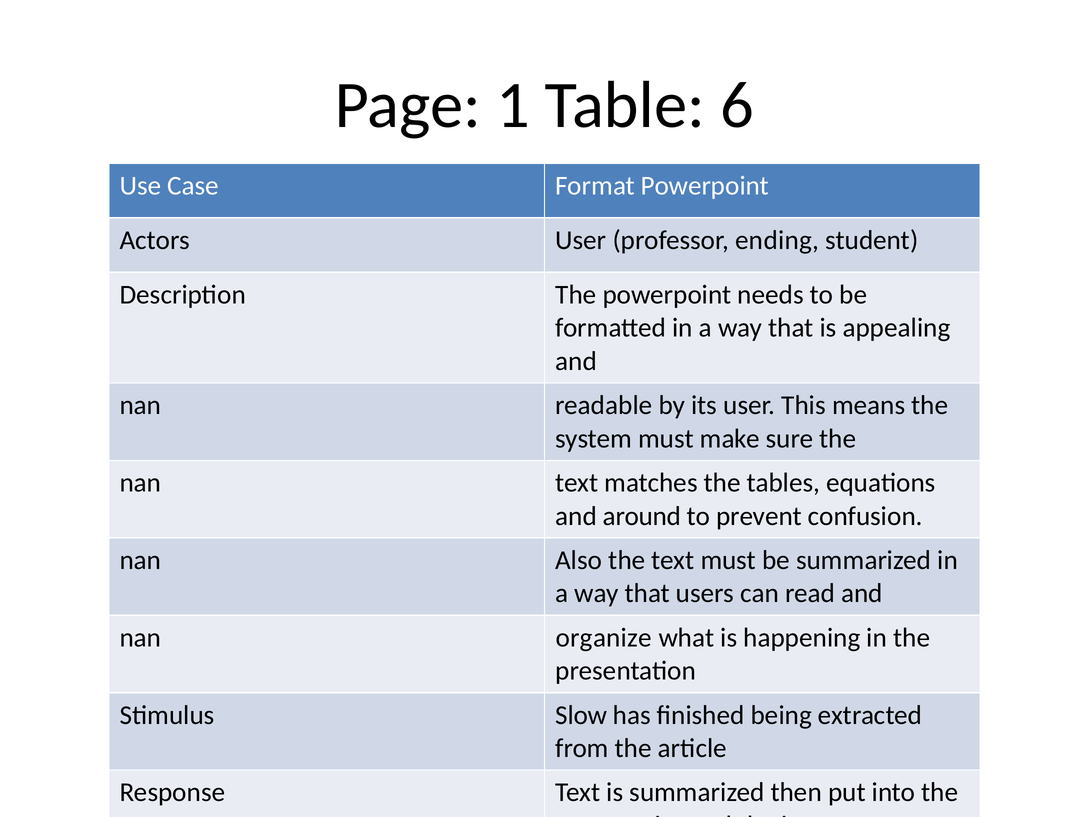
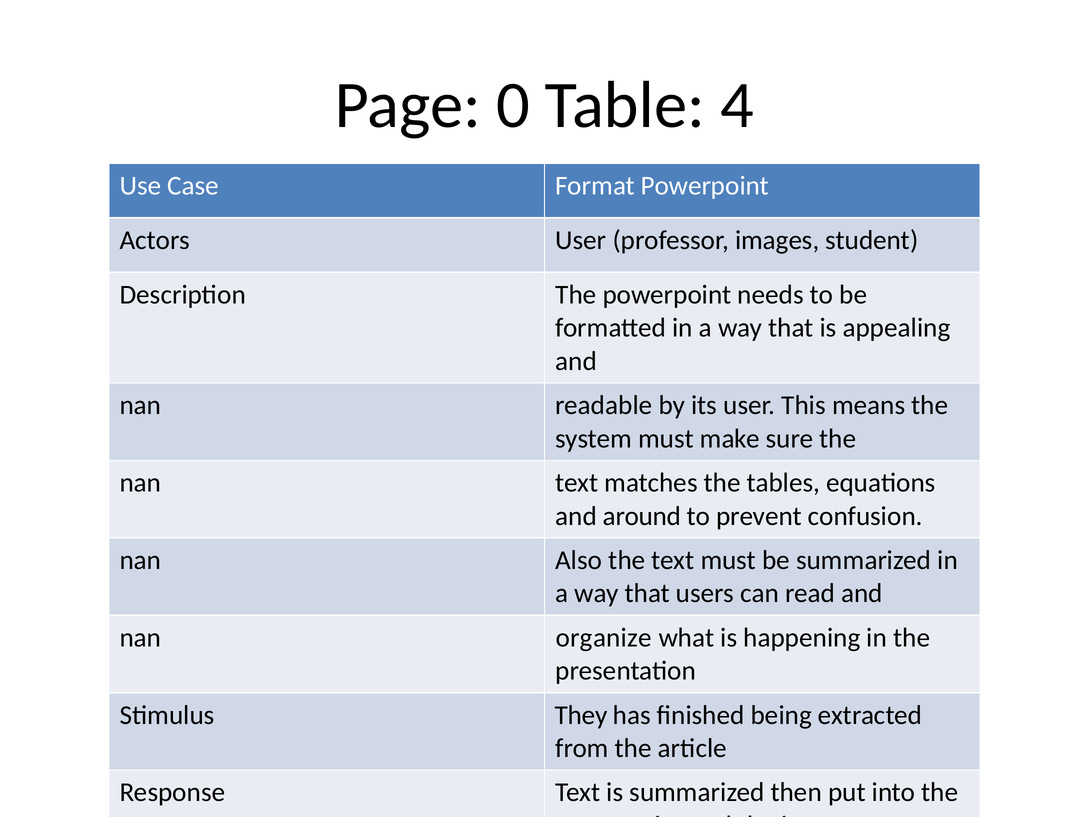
1: 1 -> 0
6: 6 -> 4
professor ending: ending -> images
Slow: Slow -> They
